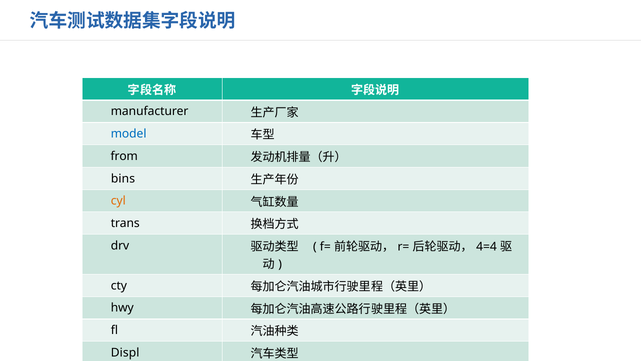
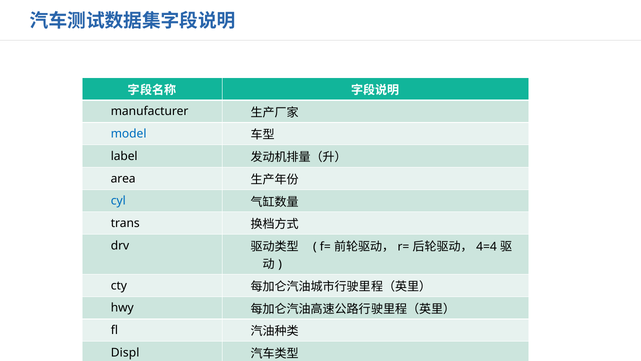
from: from -> label
bins: bins -> area
cyl colour: orange -> blue
